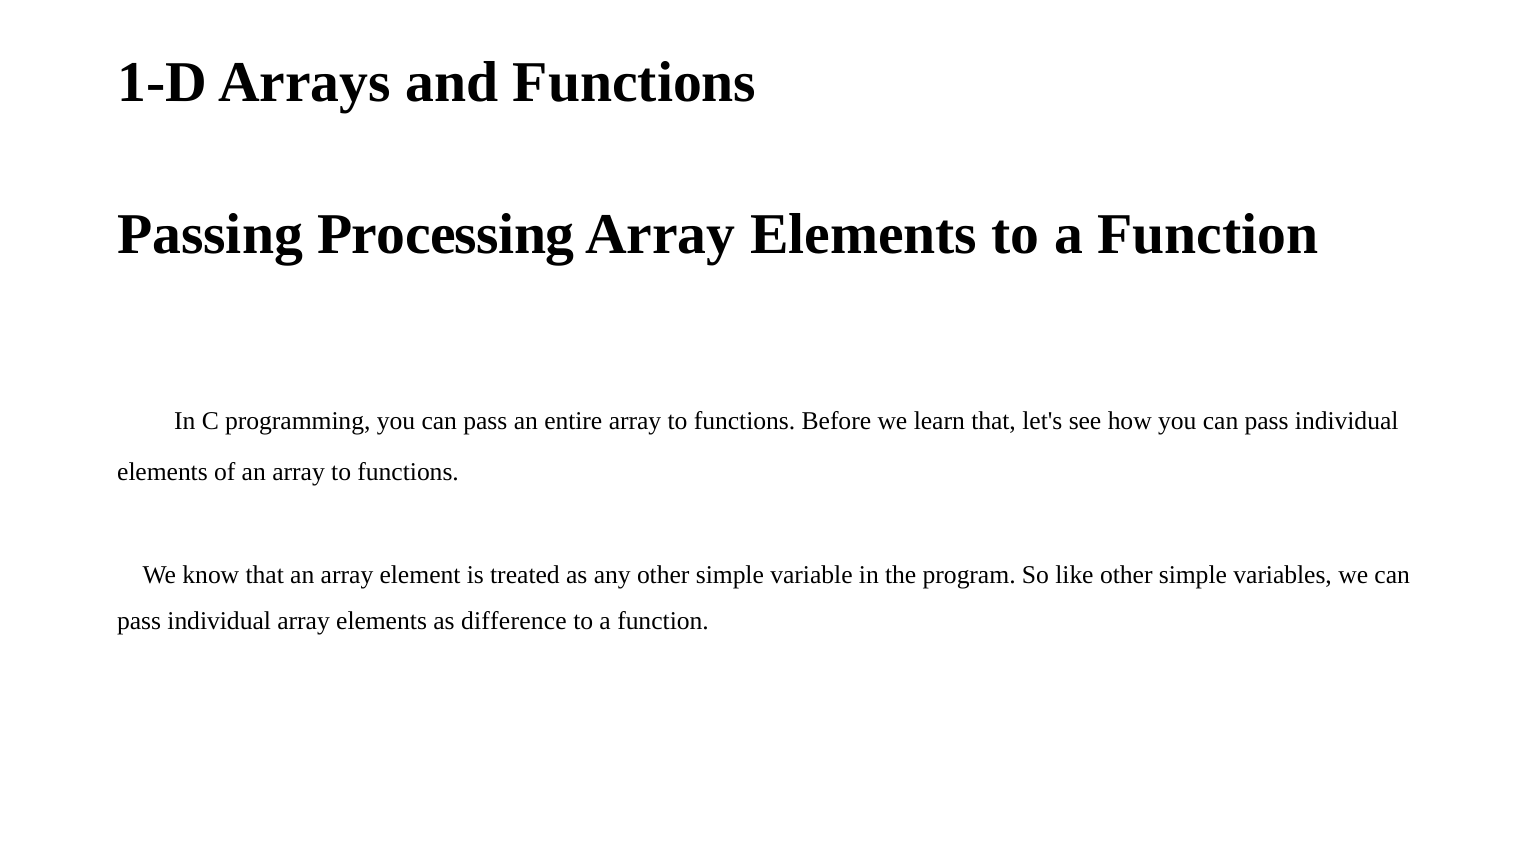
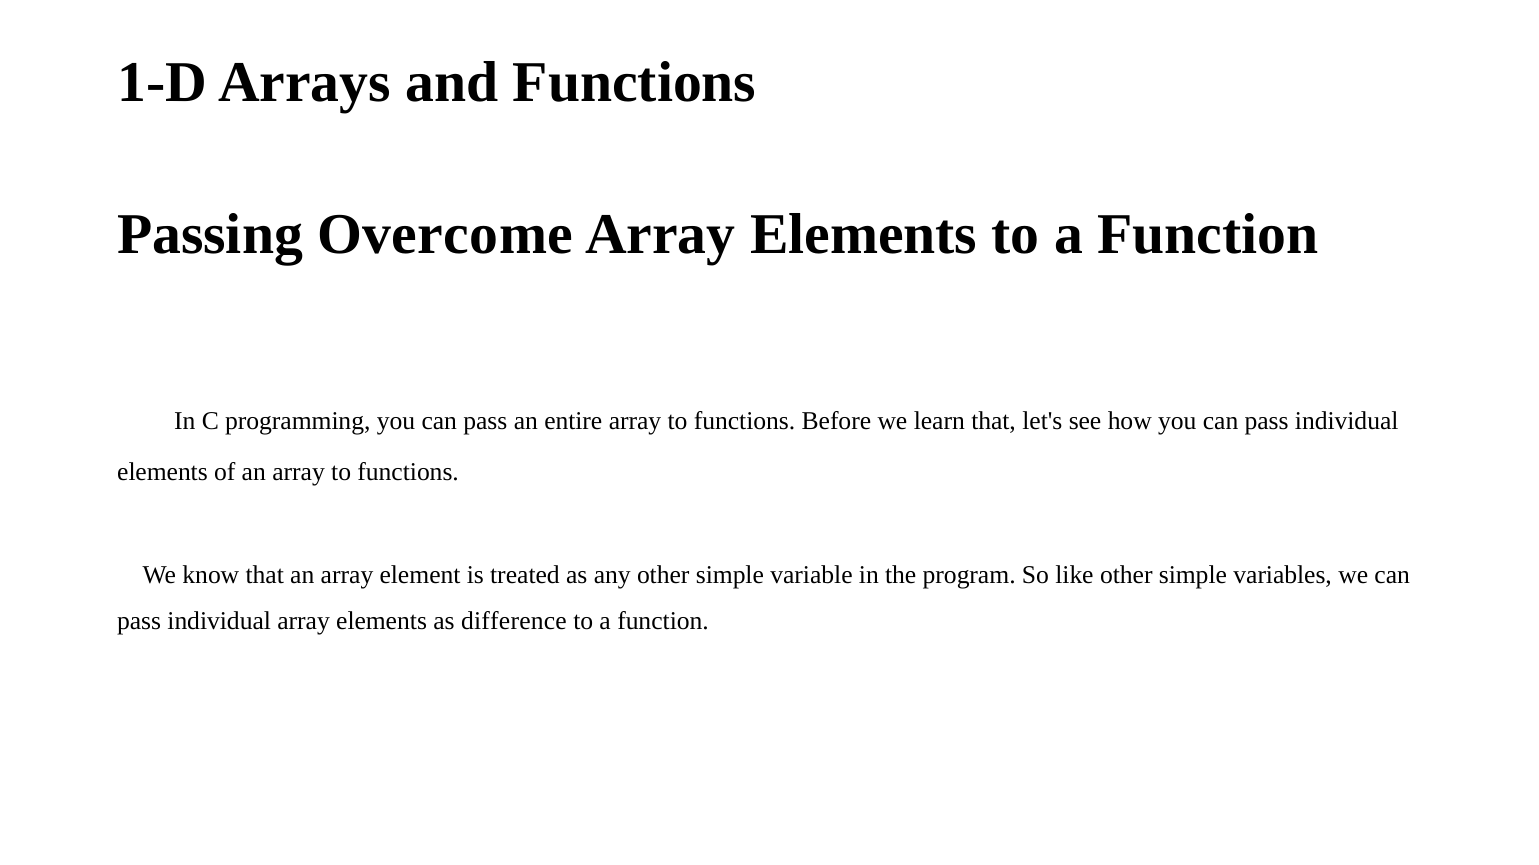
Processing: Processing -> Overcome
